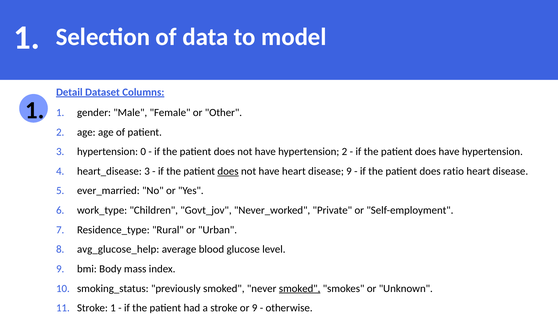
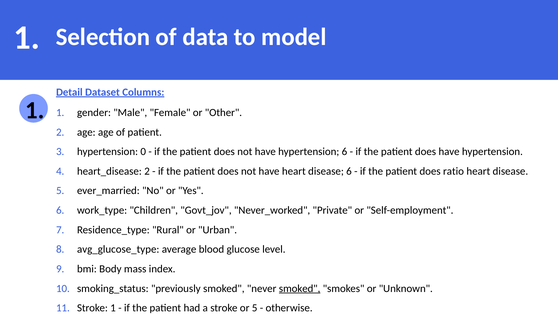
hypertension 2: 2 -> 6
heart_disease 3: 3 -> 2
does at (228, 171) underline: present -> none
disease 9: 9 -> 6
avg_glucose_help: avg_glucose_help -> avg_glucose_type
or 9: 9 -> 5
